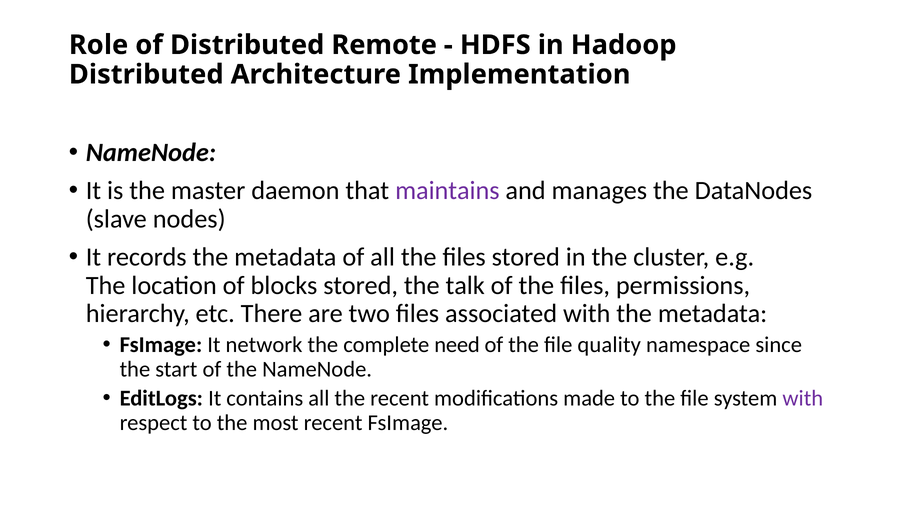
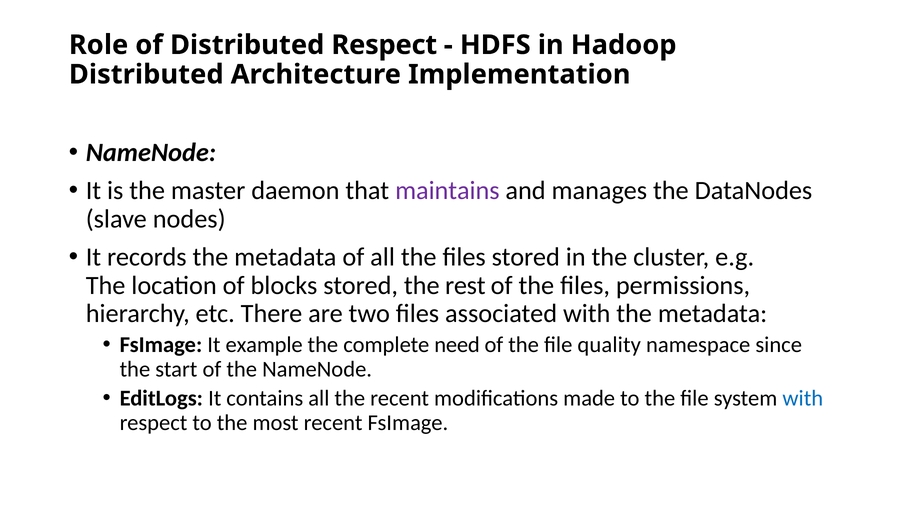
Distributed Remote: Remote -> Respect
talk: talk -> rest
network: network -> example
with at (803, 398) colour: purple -> blue
